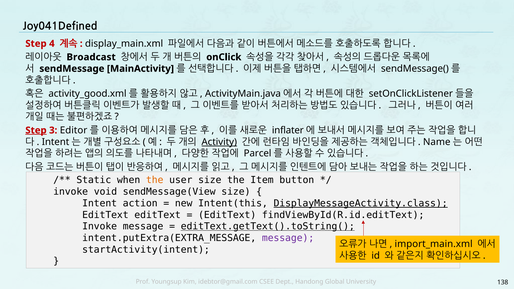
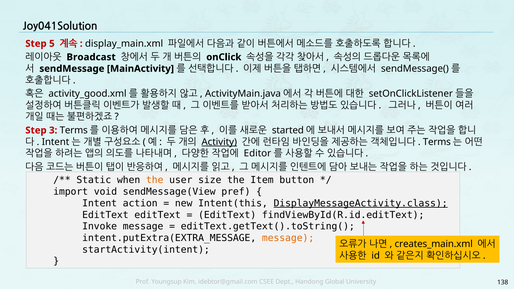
Joy041Defined: Joy041Defined -> Joy041Solution
4: 4 -> 5
Step at (36, 130) underline: present -> none
3 Editor: Editor -> Terms
inflater: inflater -> started
Name at (437, 142): Name -> Terms
Parcel: Parcel -> Editor
invoke at (71, 192): invoke -> import
sendMessage(View size: size -> pref
editText.getText().toString( underline: present -> none
message at (288, 238) colour: purple -> orange
import_main.xml: import_main.xml -> creates_main.xml
